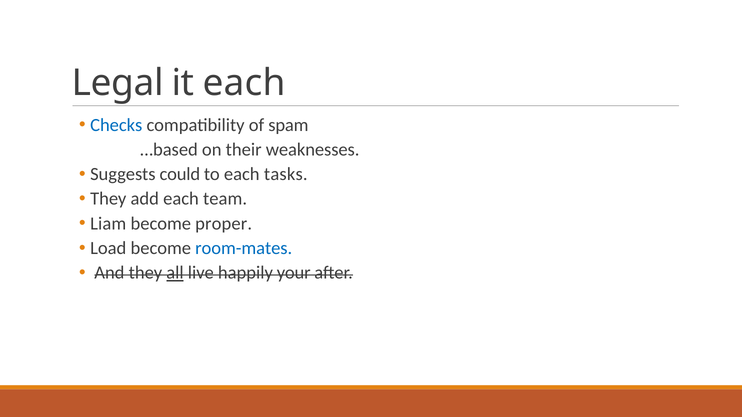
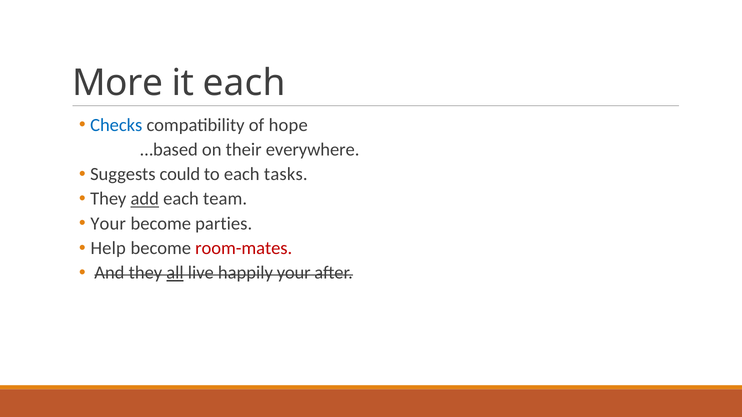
Legal: Legal -> More
spam: spam -> hope
weaknesses: weaknesses -> everywhere
add underline: none -> present
Liam at (108, 224): Liam -> Your
proper: proper -> parties
Load: Load -> Help
room-mates colour: blue -> red
